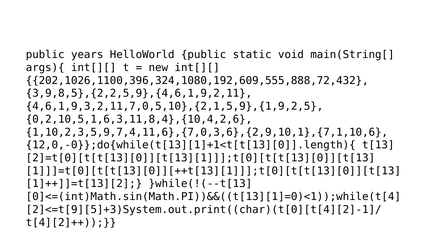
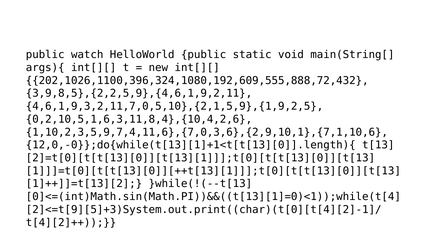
years: years -> watch
